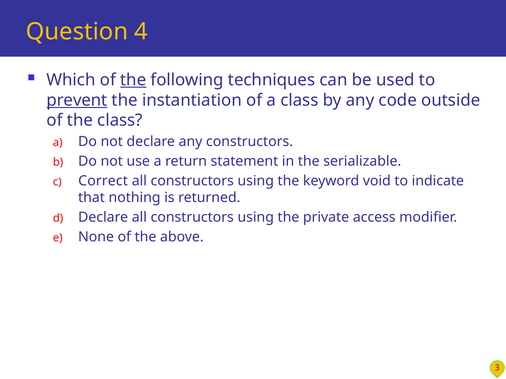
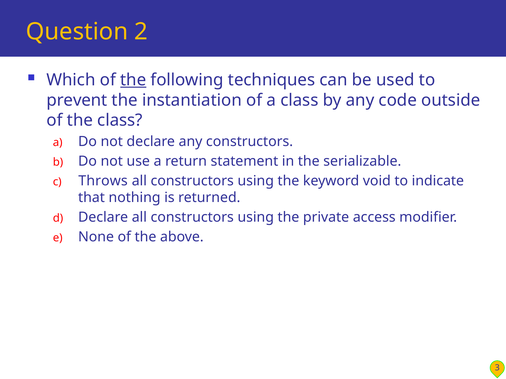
4: 4 -> 2
prevent underline: present -> none
Correct: Correct -> Throws
